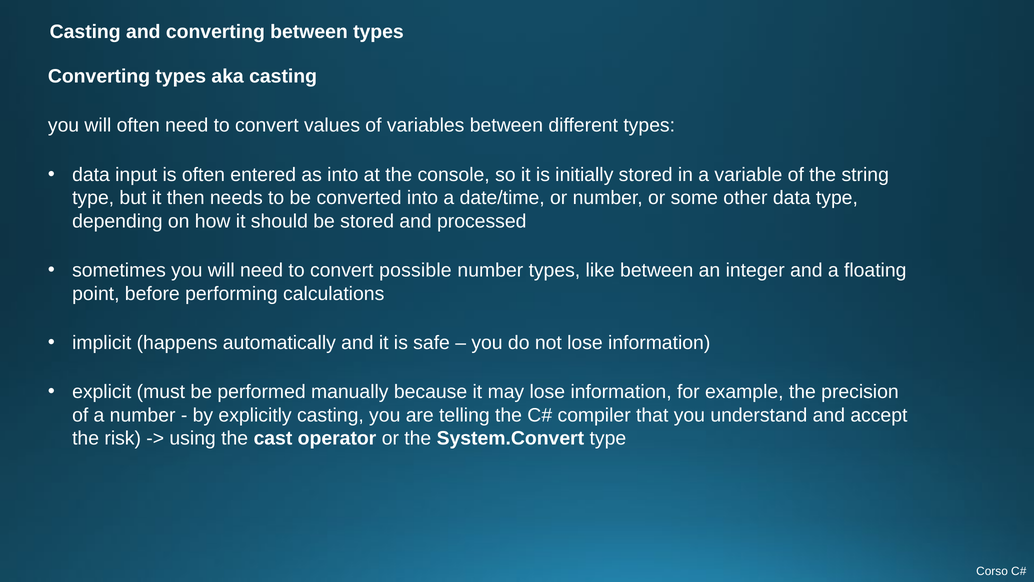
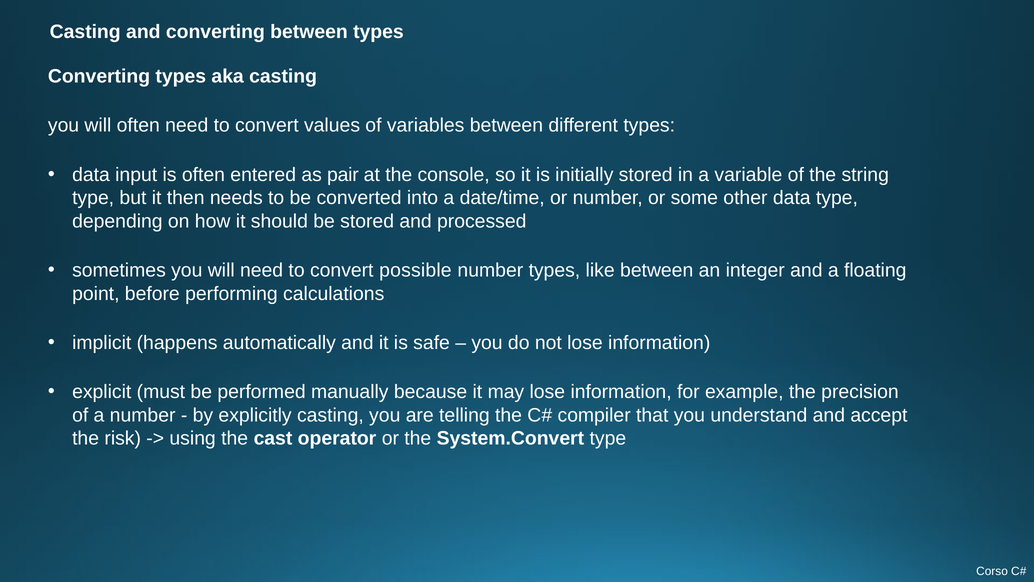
as into: into -> pair
